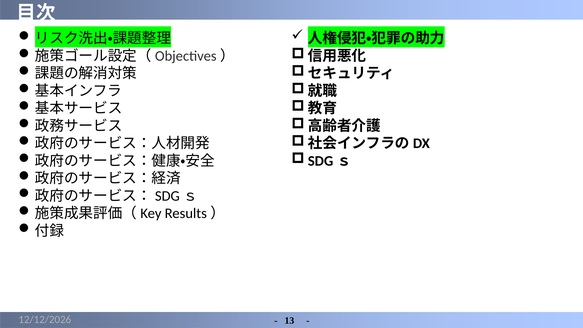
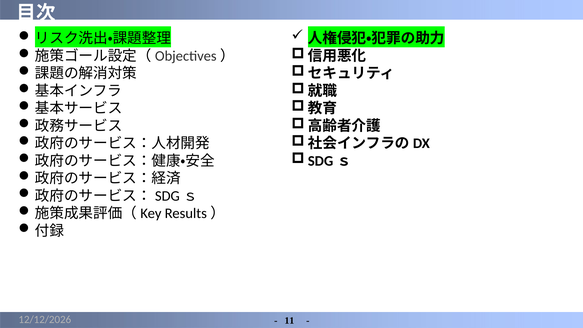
13: 13 -> 11
